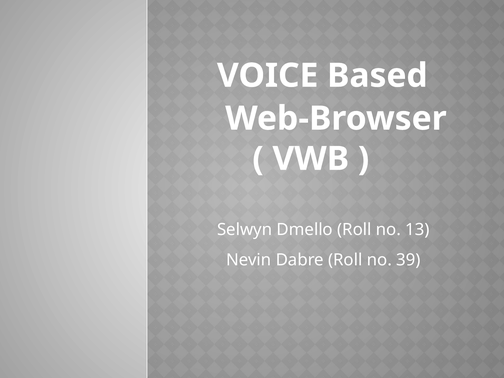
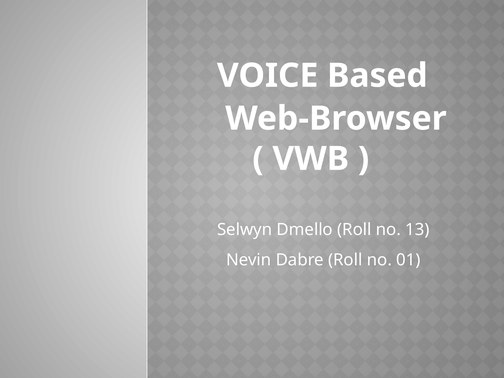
39: 39 -> 01
